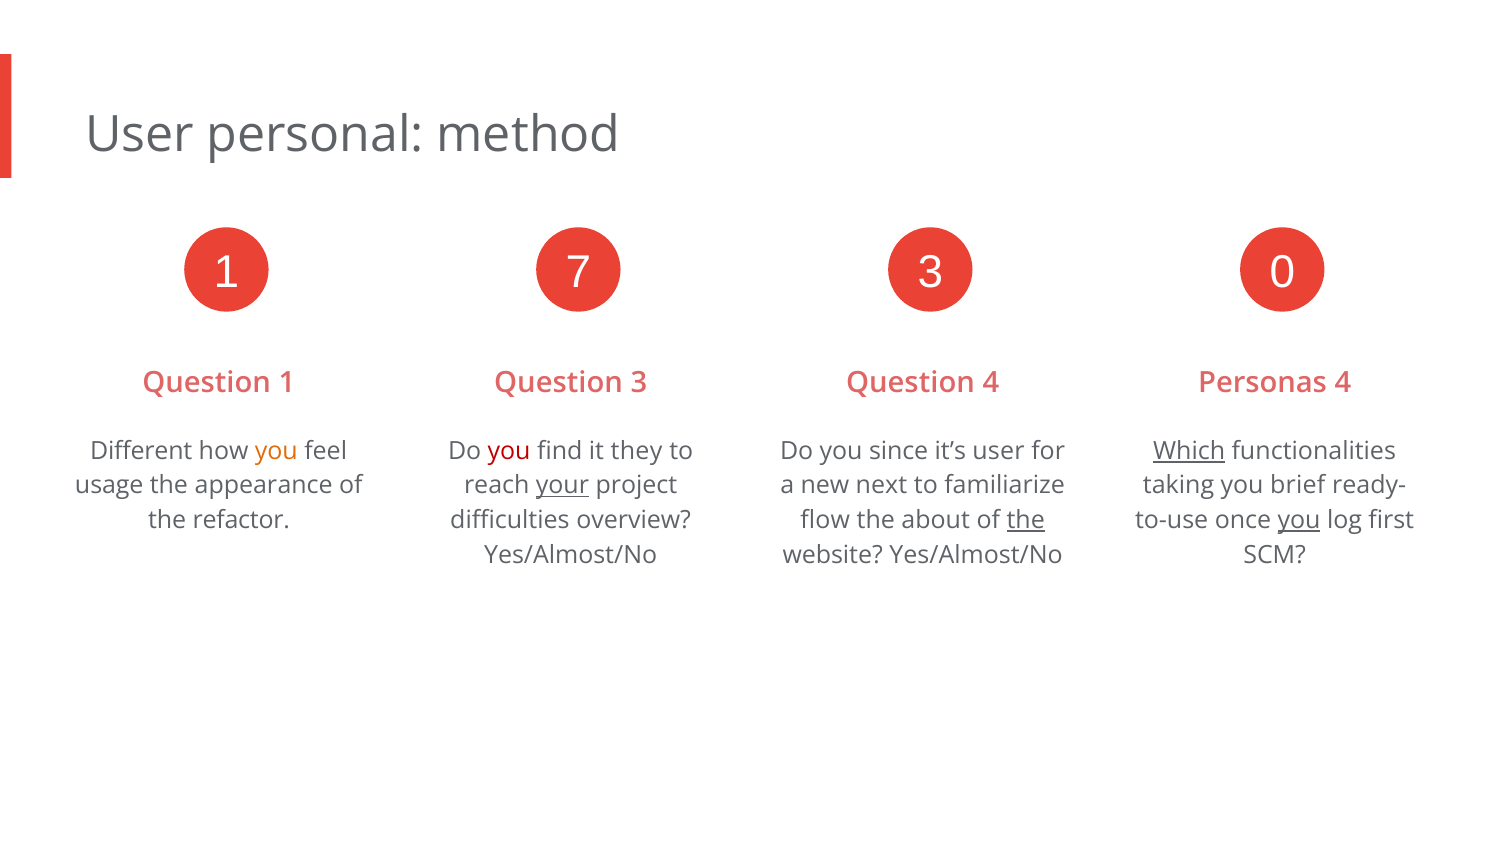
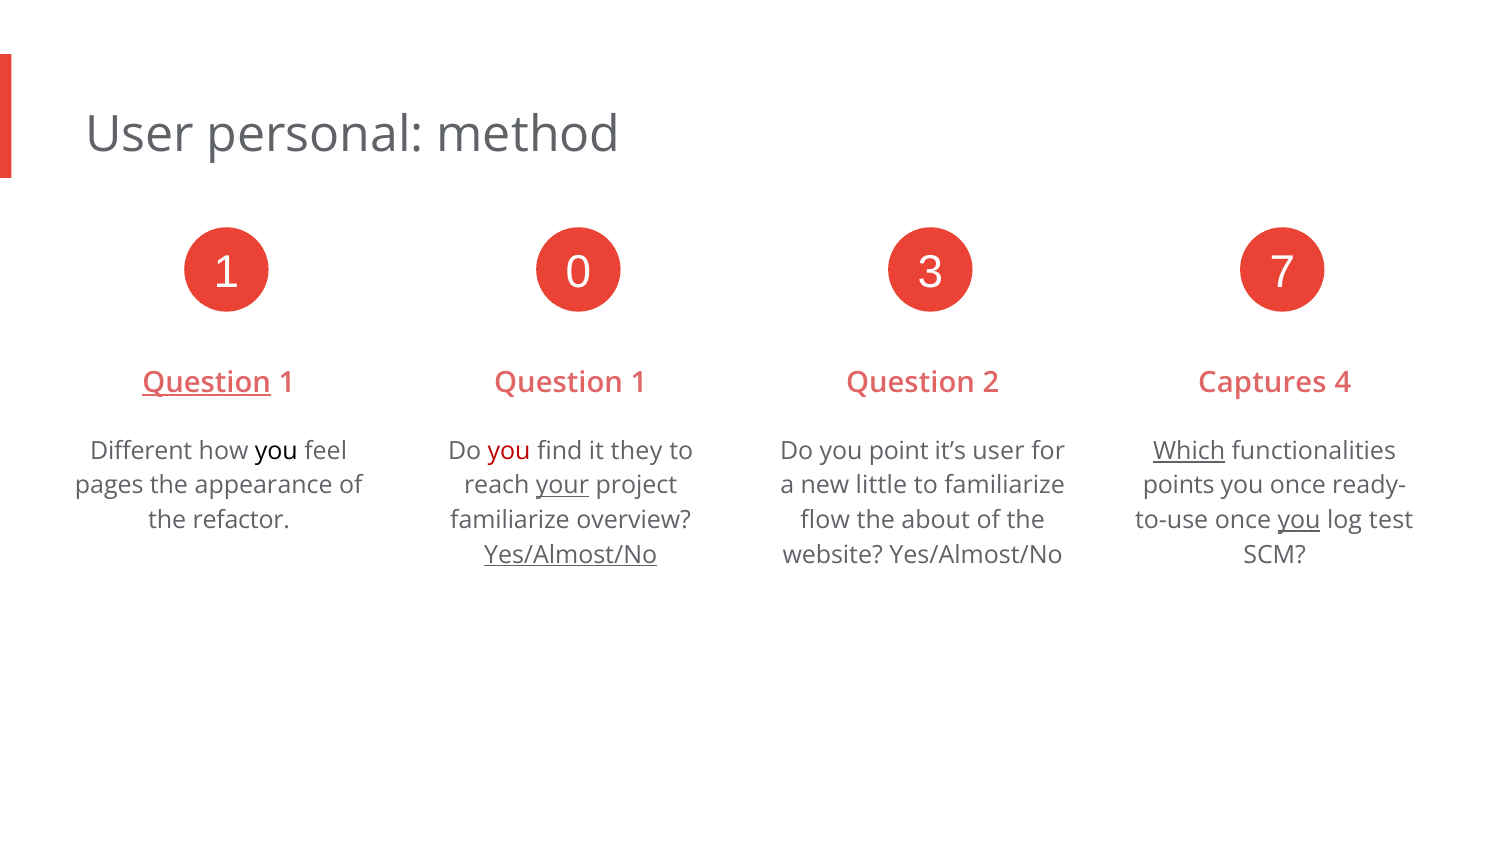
7: 7 -> 0
0: 0 -> 7
Question at (207, 382) underline: none -> present
3 at (639, 382): 3 -> 1
Question 4: 4 -> 2
Personas: Personas -> Captures
you at (276, 451) colour: orange -> black
since: since -> point
usage: usage -> pages
next: next -> little
taking: taking -> points
you brief: brief -> once
difficulties at (510, 520): difficulties -> familiarize
the at (1026, 520) underline: present -> none
first: first -> test
Yes/Almost/No at (571, 555) underline: none -> present
